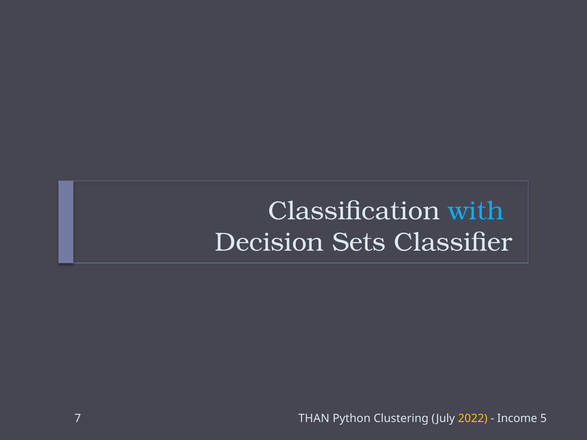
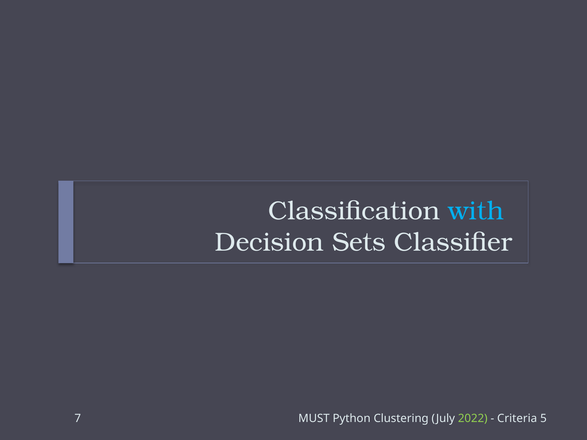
THAN: THAN -> MUST
2022 colour: yellow -> light green
Income: Income -> Criteria
